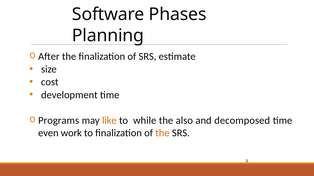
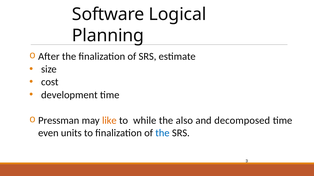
Phases: Phases -> Logical
Programs: Programs -> Pressman
work: work -> units
the at (162, 133) colour: orange -> blue
